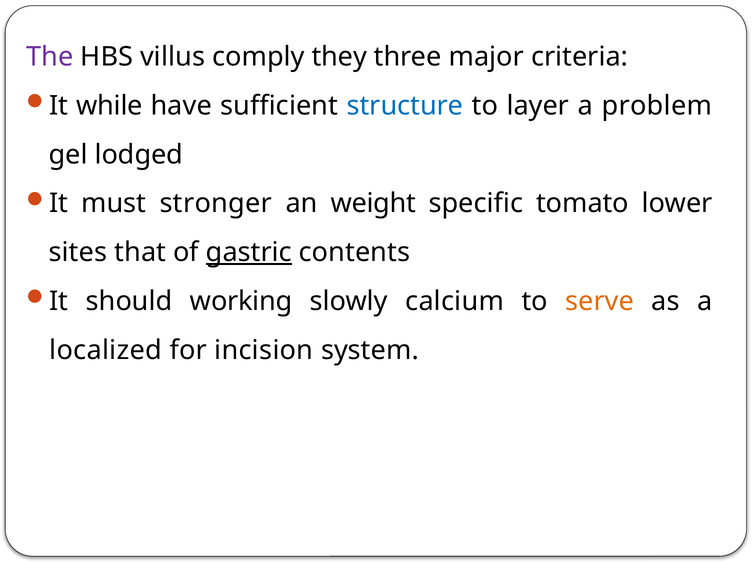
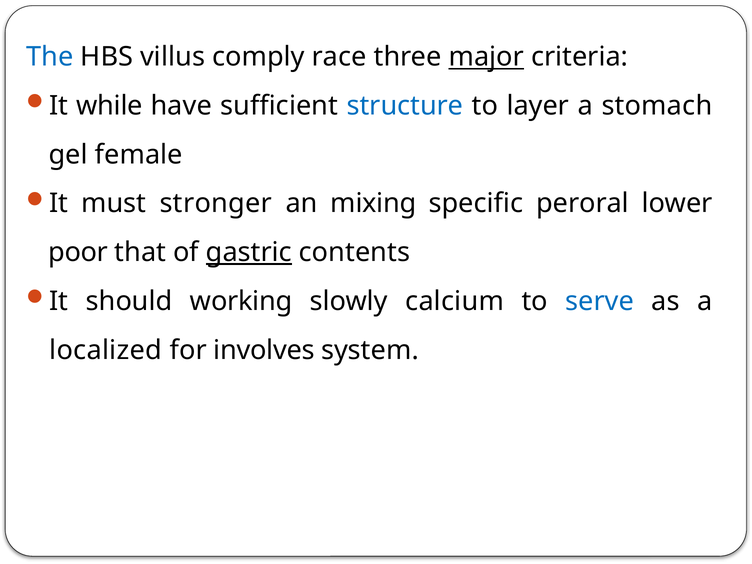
The colour: purple -> blue
they: they -> race
major underline: none -> present
problem: problem -> stomach
lodged: lodged -> female
weight: weight -> mixing
tomato: tomato -> peroral
sites: sites -> poor
serve colour: orange -> blue
incision: incision -> involves
